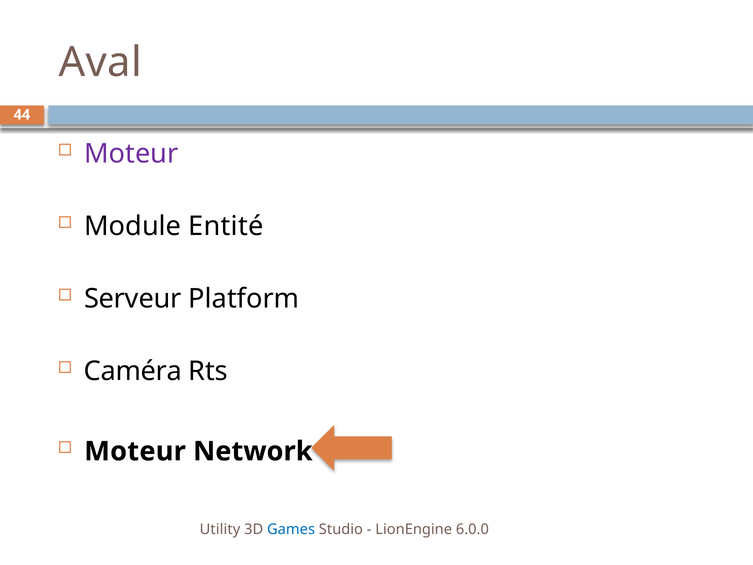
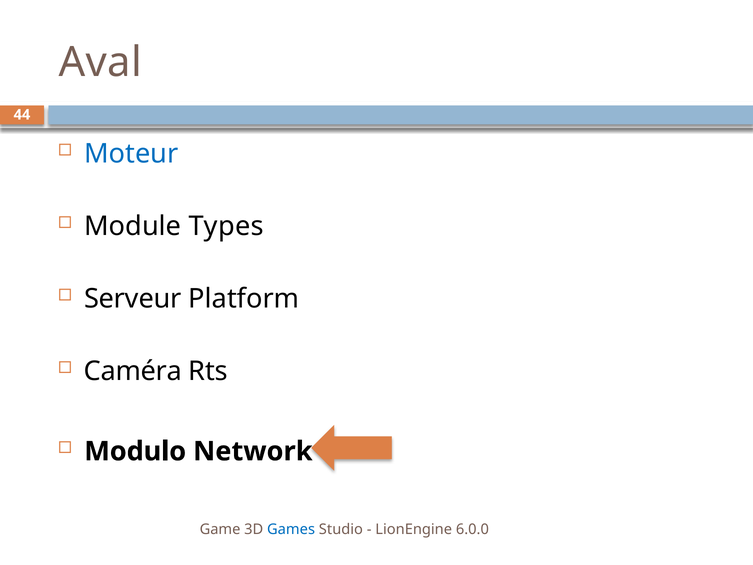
Moteur at (131, 154) colour: purple -> blue
Entité: Entité -> Types
Moteur at (135, 451): Moteur -> Modulo
Utility: Utility -> Game
